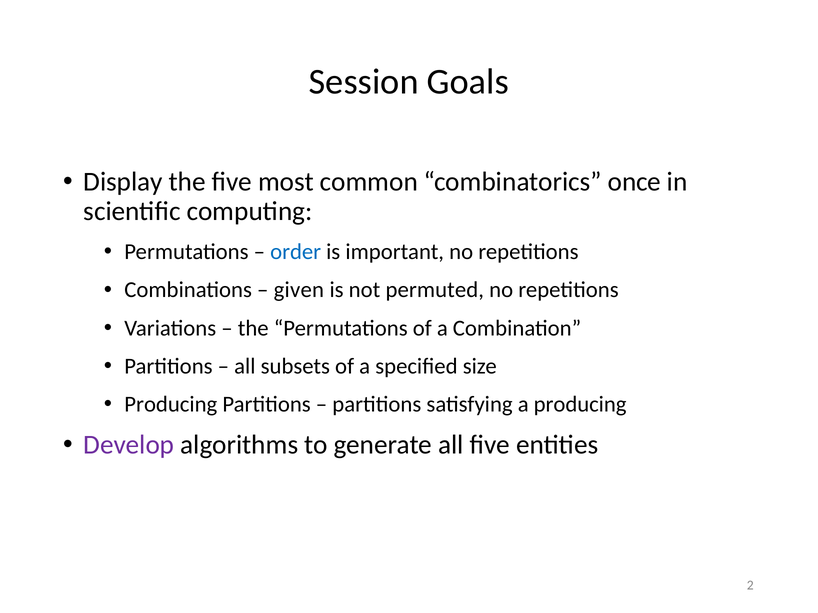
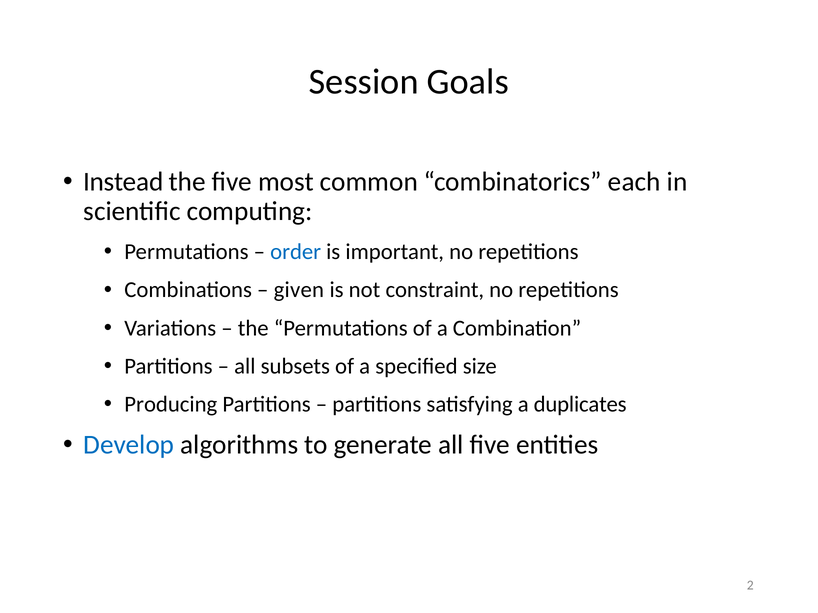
Display: Display -> Instead
once: once -> each
permuted: permuted -> constraint
a producing: producing -> duplicates
Develop colour: purple -> blue
